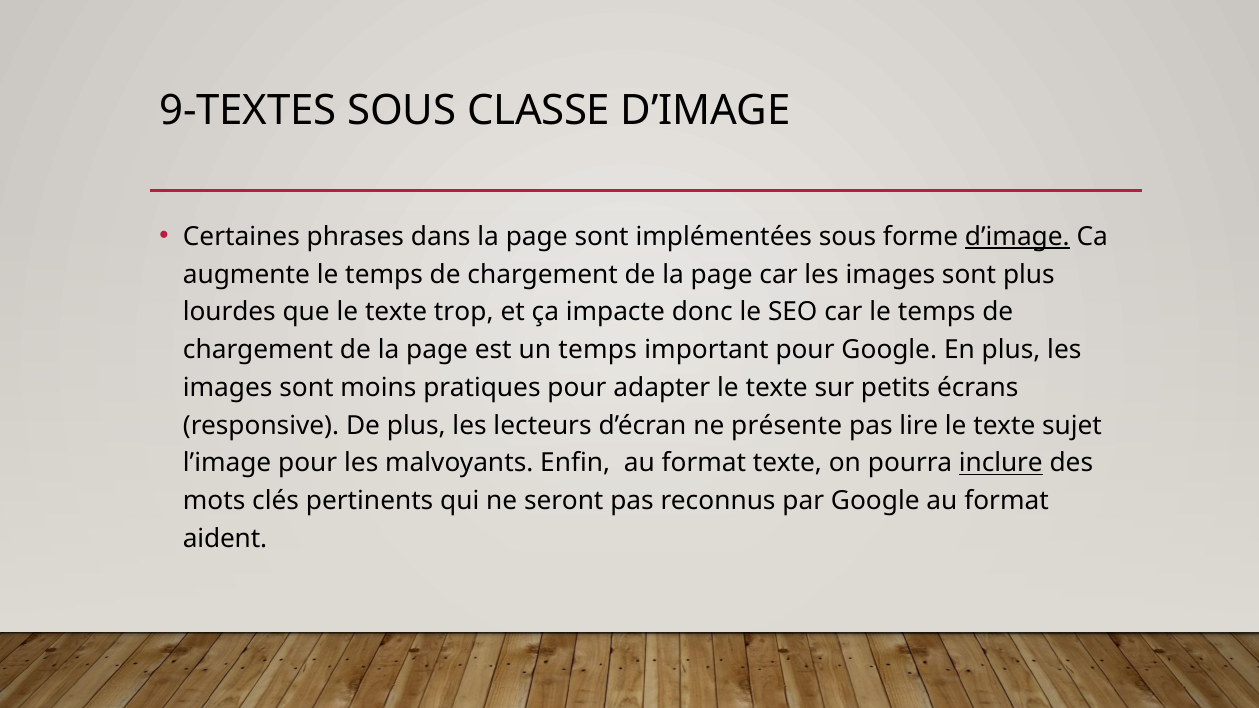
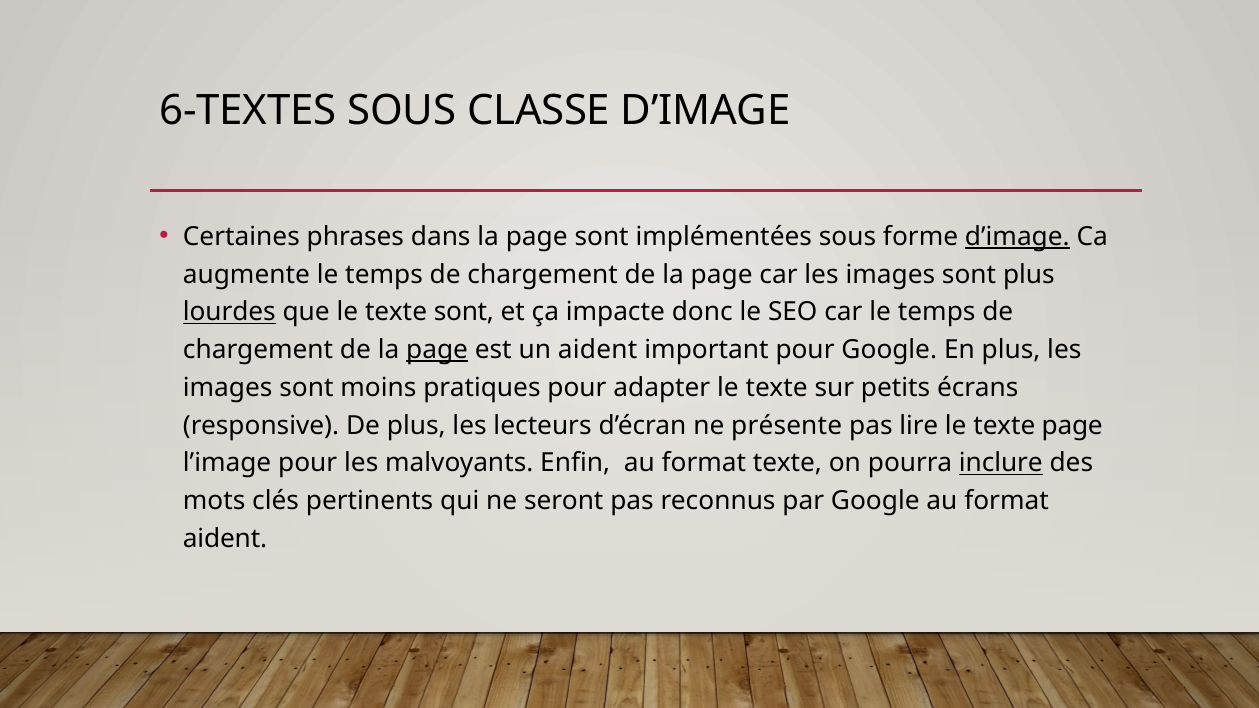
9-TEXTES: 9-TEXTES -> 6-TEXTES
lourdes underline: none -> present
texte trop: trop -> sont
page at (437, 350) underline: none -> present
un temps: temps -> aident
texte sujet: sujet -> page
